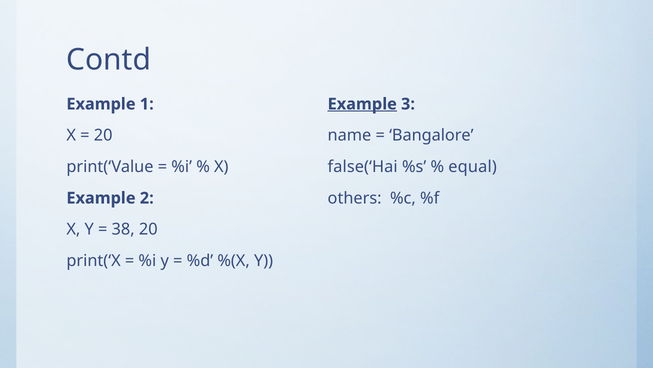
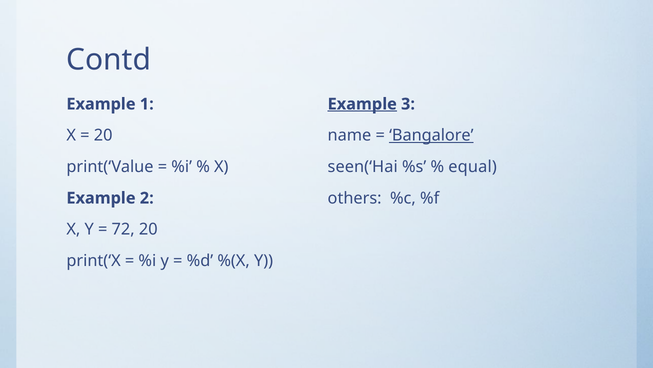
Bangalore underline: none -> present
false(‘Hai: false(‘Hai -> seen(‘Hai
38: 38 -> 72
